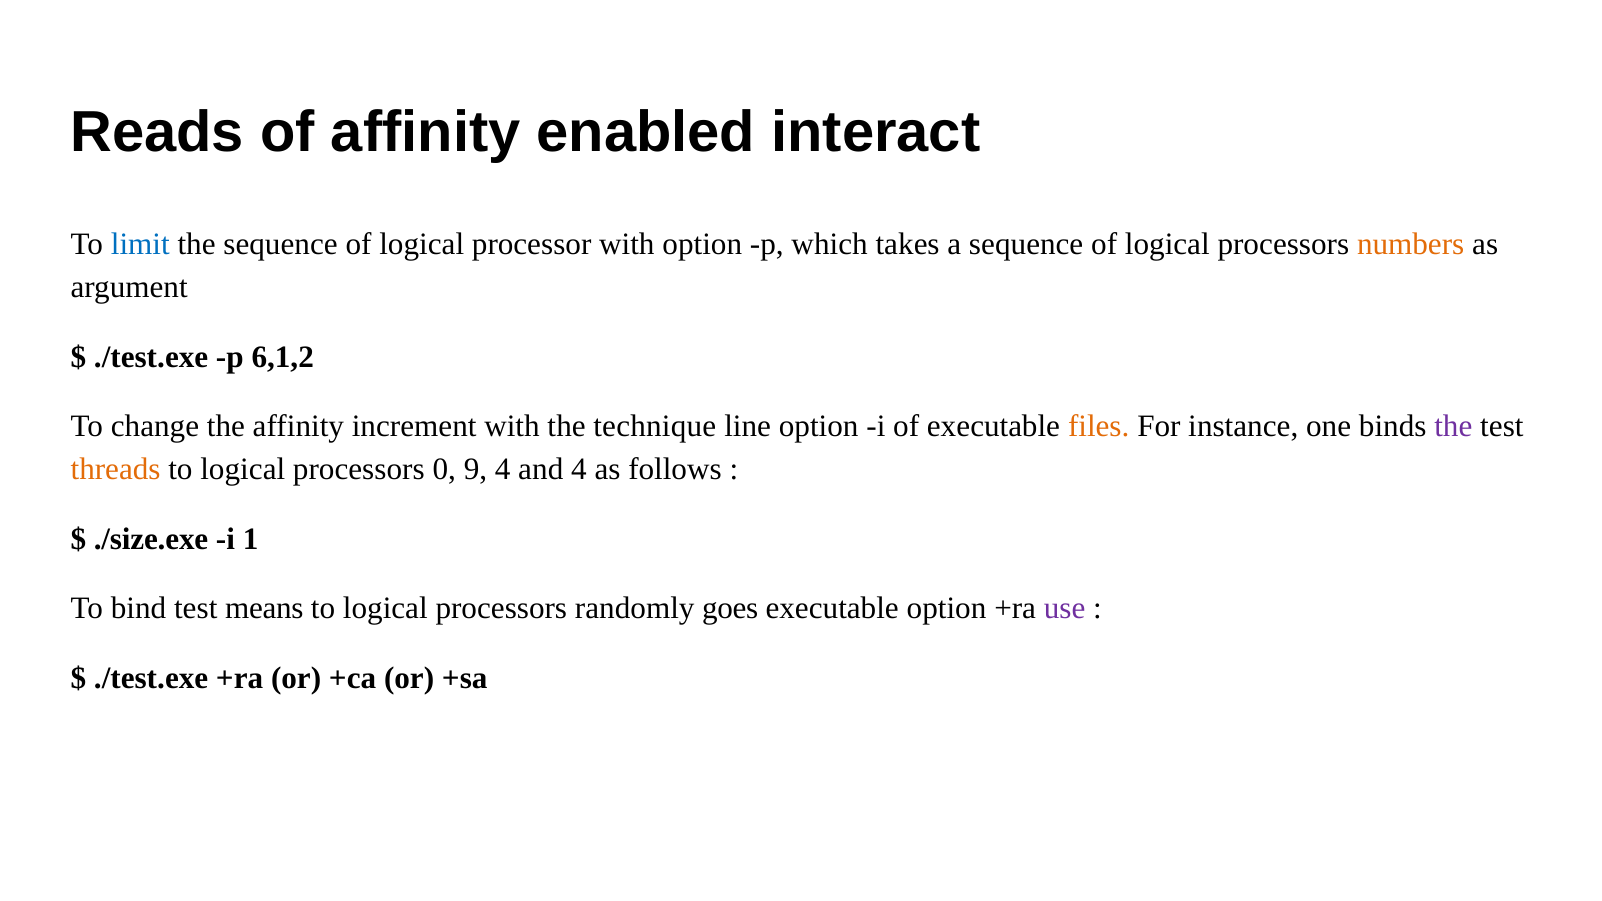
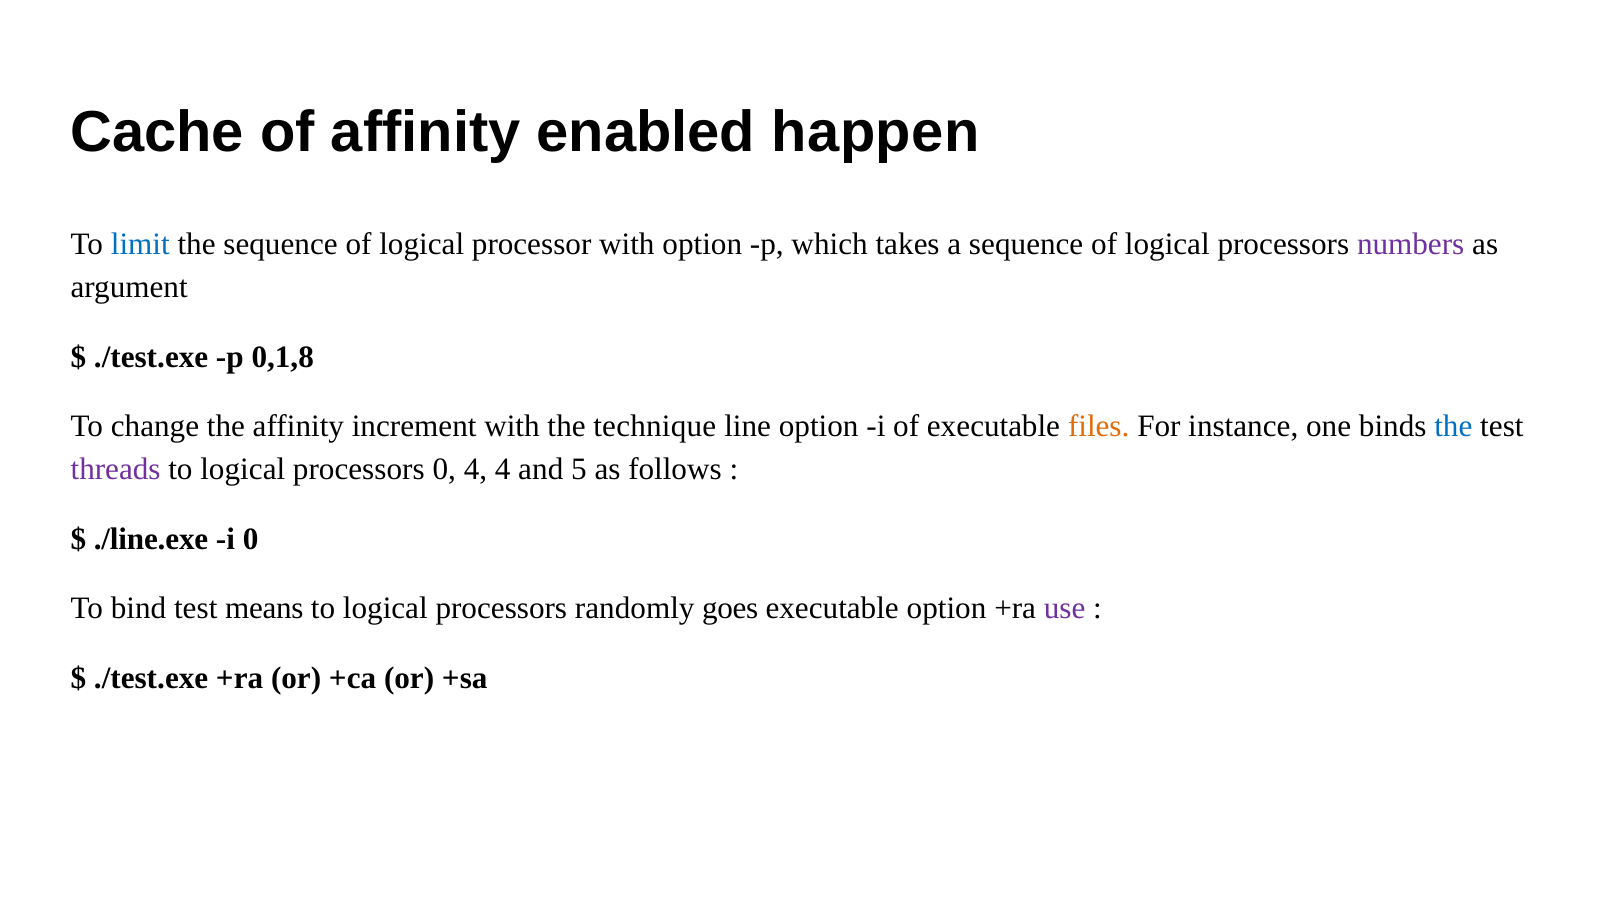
Reads: Reads -> Cache
interact: interact -> happen
numbers colour: orange -> purple
6,1,2: 6,1,2 -> 0,1,8
the at (1453, 427) colour: purple -> blue
threads colour: orange -> purple
0 9: 9 -> 4
and 4: 4 -> 5
./size.exe: ./size.exe -> ./line.exe
i 1: 1 -> 0
